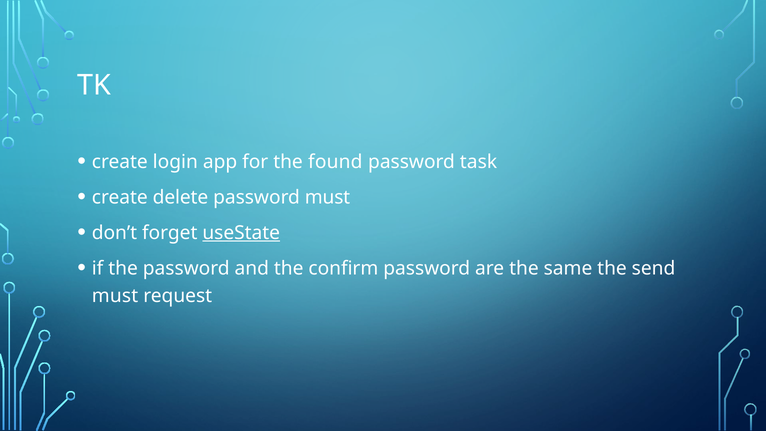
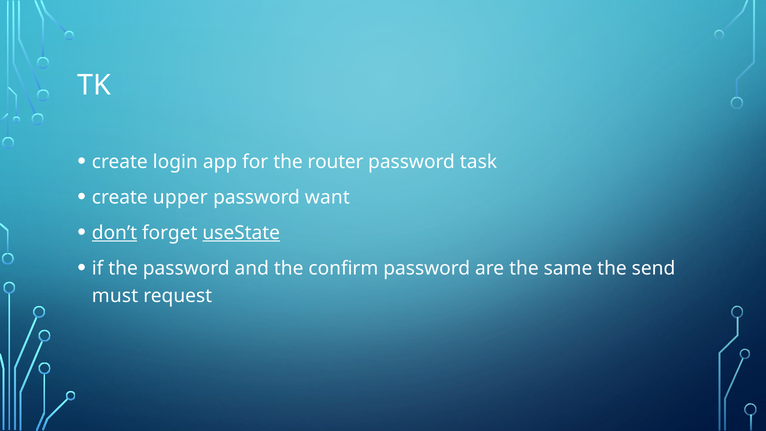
found: found -> router
delete: delete -> upper
password must: must -> want
don’t underline: none -> present
